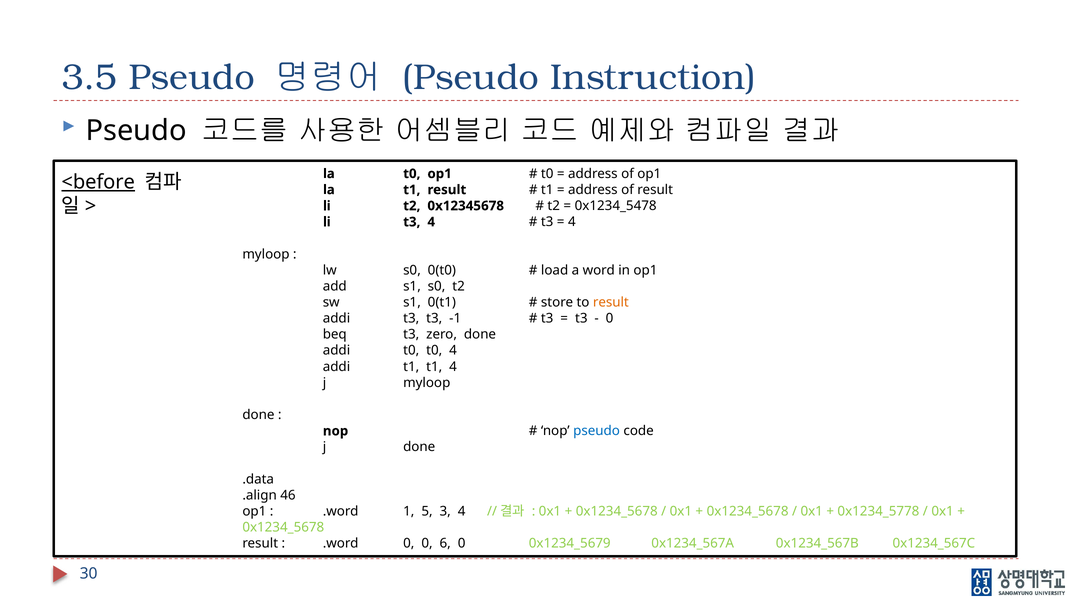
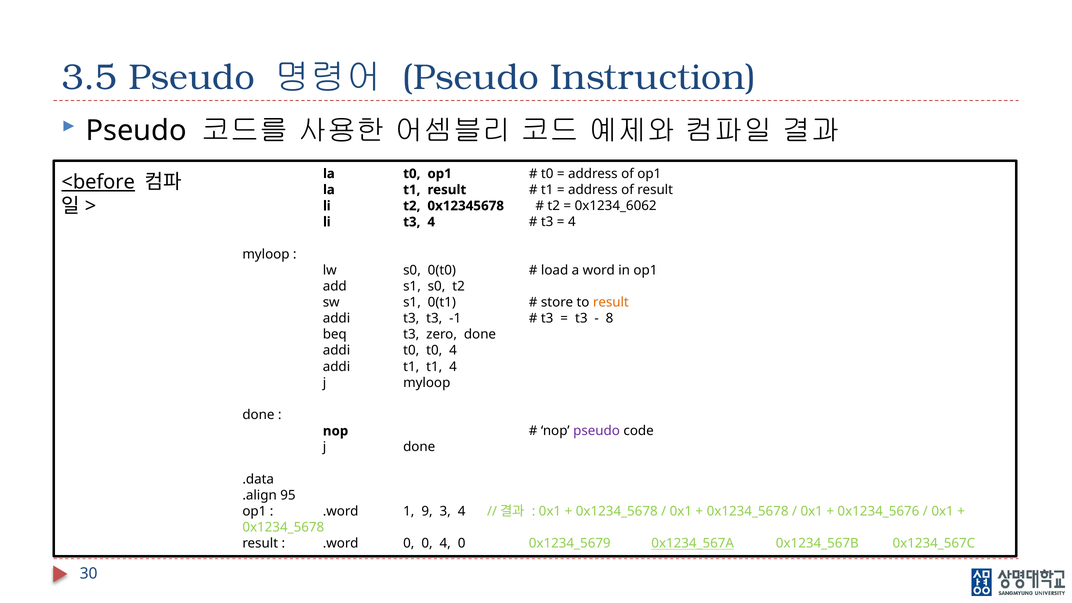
0x1234_5478: 0x1234_5478 -> 0x1234_6062
0 at (610, 318): 0 -> 8
pseudo at (597, 431) colour: blue -> purple
46: 46 -> 95
5: 5 -> 9
0x1234_5778: 0x1234_5778 -> 0x1234_5676
0 6: 6 -> 4
0x1234_567A underline: none -> present
